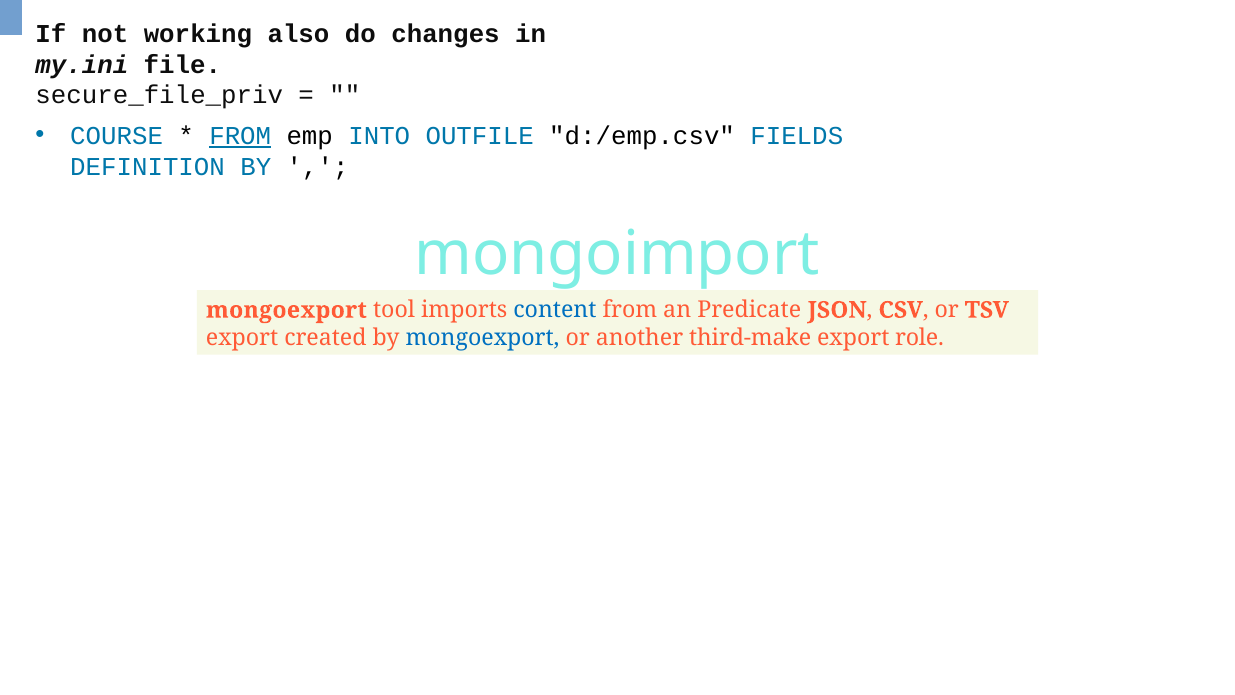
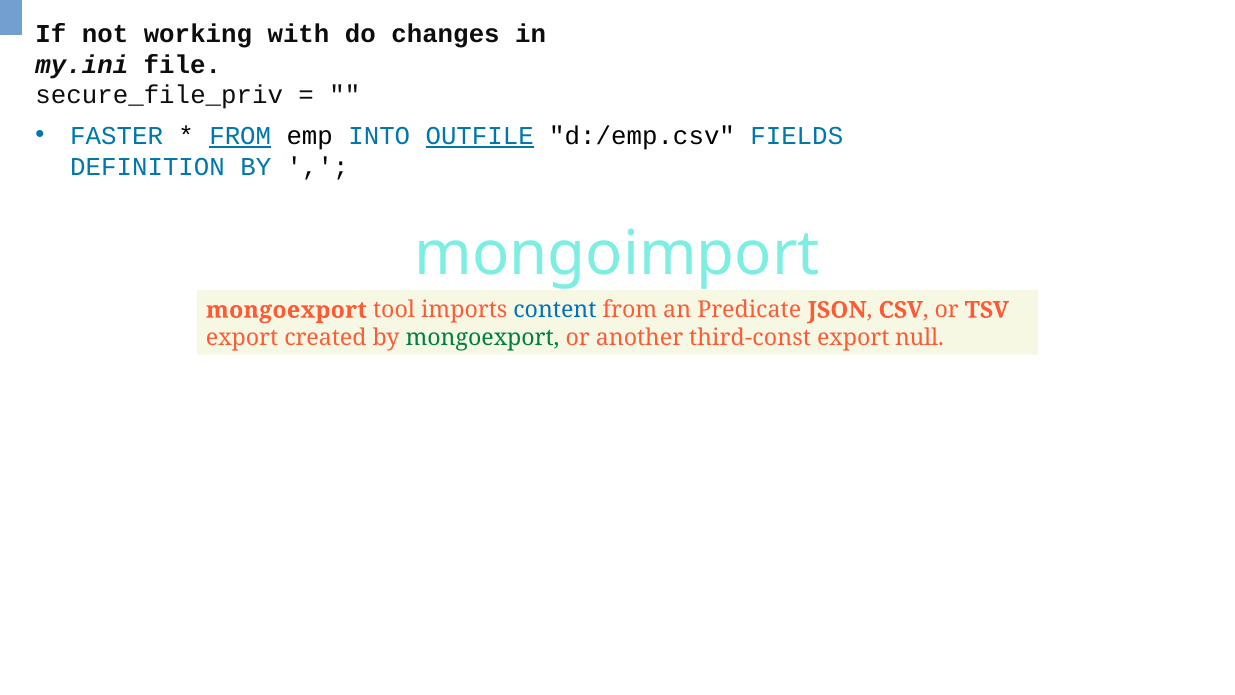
also: also -> with
COURSE: COURSE -> FASTER
OUTFILE underline: none -> present
mongoexport at (483, 338) colour: blue -> green
third-make: third-make -> third-const
role: role -> null
